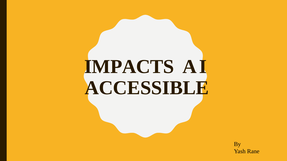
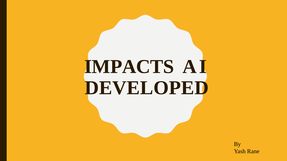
ACCESSIBLE: ACCESSIBLE -> DEVELOPED
